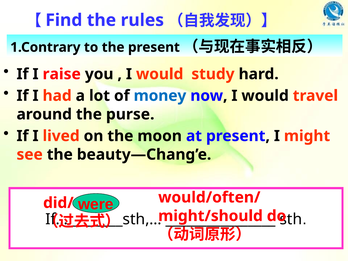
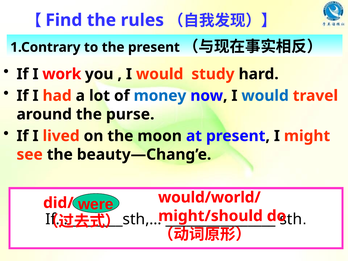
raise: raise -> work
would at (265, 96) colour: black -> blue
would/often/: would/often/ -> would/world/
